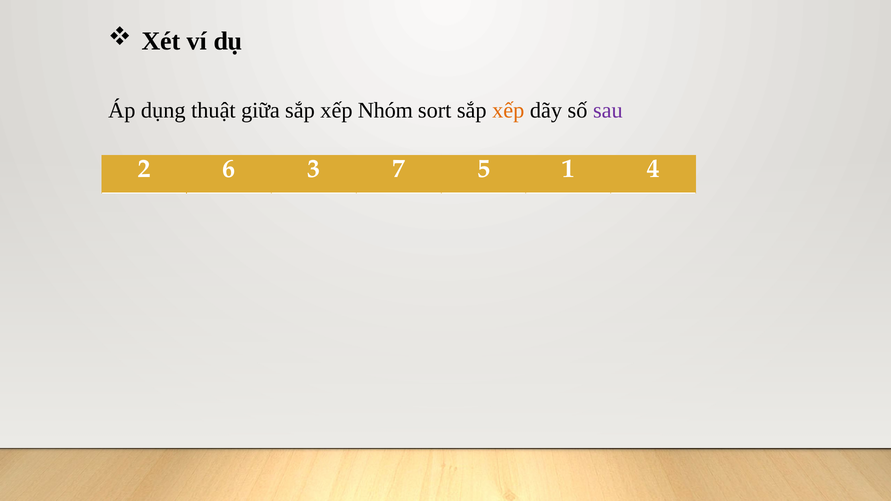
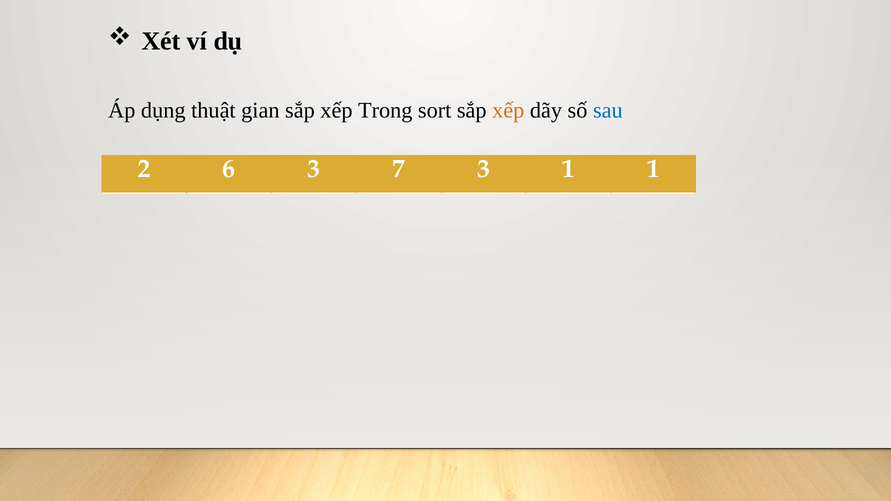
giữa: giữa -> gian
Nhóm: Nhóm -> Trong
sau colour: purple -> blue
7 5: 5 -> 3
1 4: 4 -> 1
